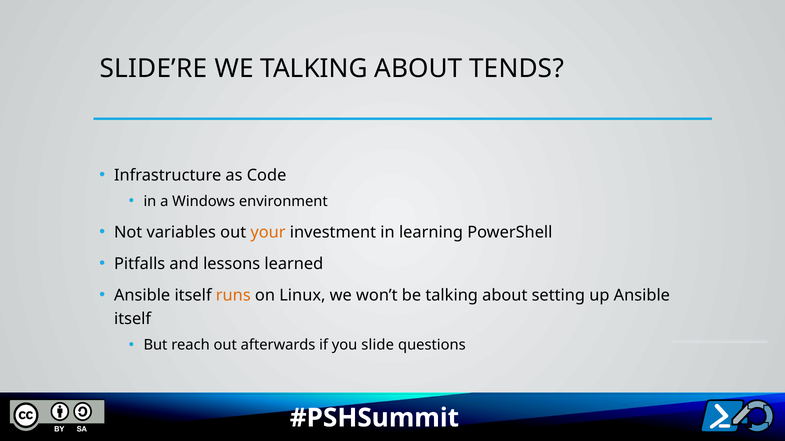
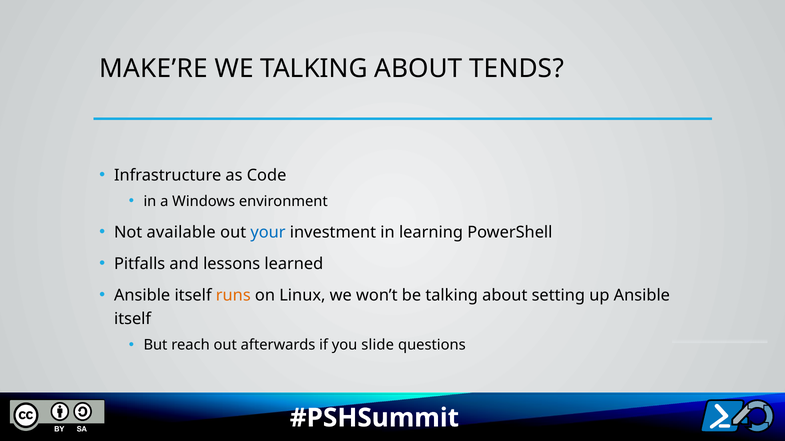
SLIDE’RE: SLIDE’RE -> MAKE’RE
variables: variables -> available
your colour: orange -> blue
